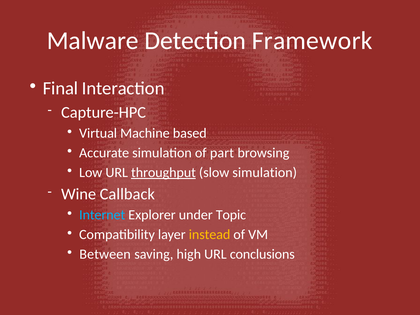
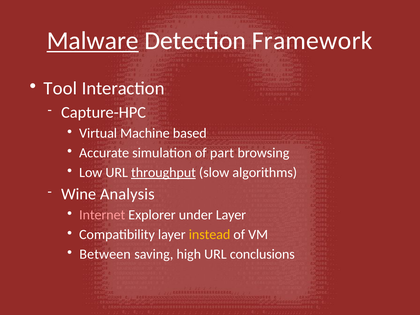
Malware underline: none -> present
Final: Final -> Tool
slow simulation: simulation -> algorithms
Callback: Callback -> Analysis
Internet colour: light blue -> pink
under Topic: Topic -> Layer
